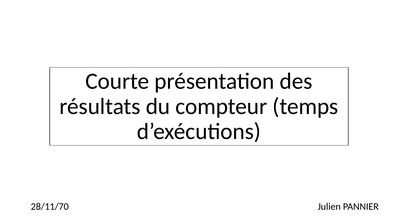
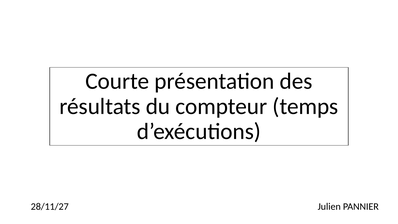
28/11/70: 28/11/70 -> 28/11/27
